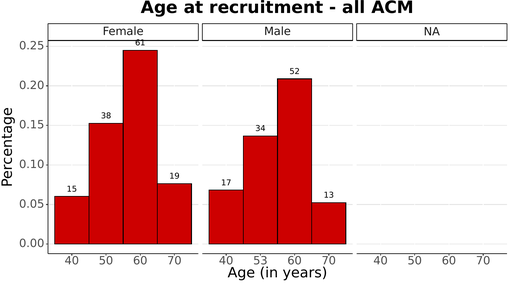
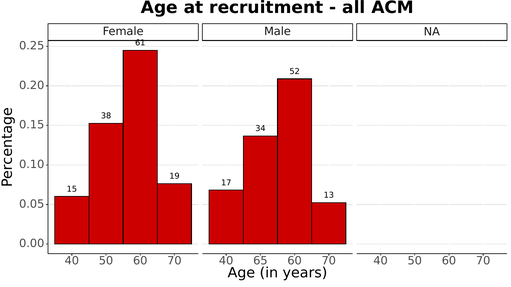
53: 53 -> 65
